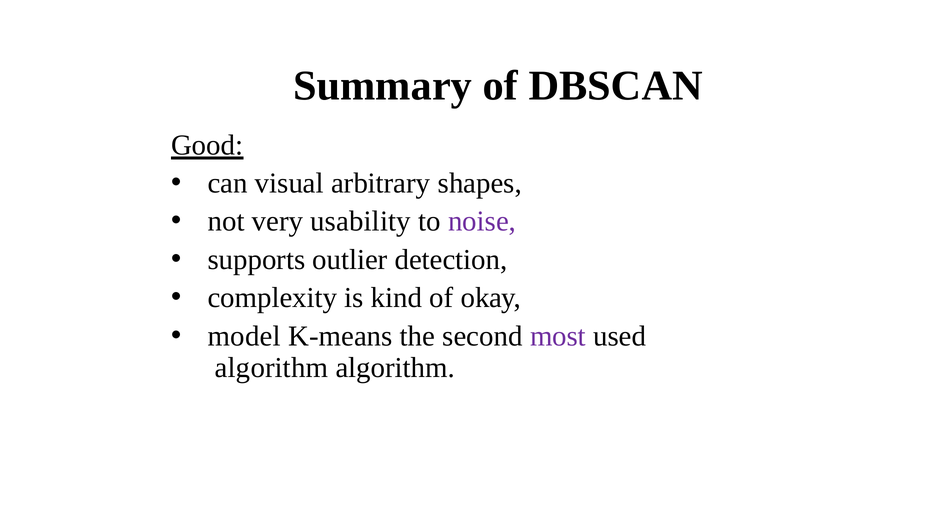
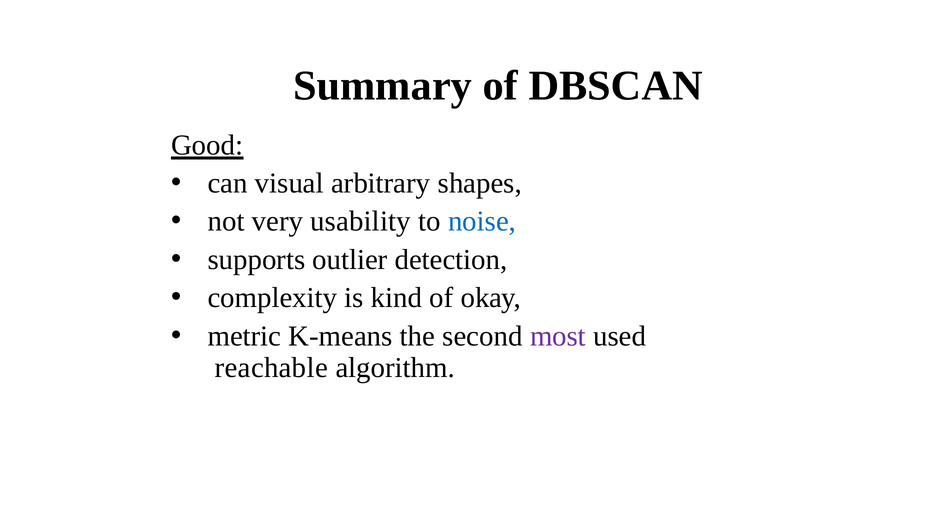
noise colour: purple -> blue
model: model -> metric
algorithm at (271, 368): algorithm -> reachable
